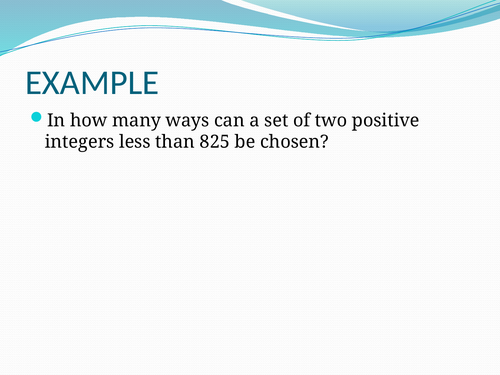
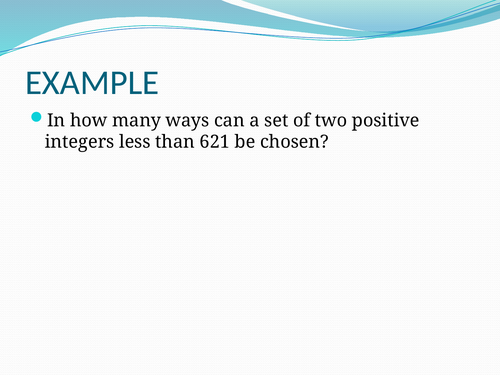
825: 825 -> 621
